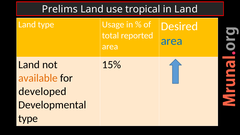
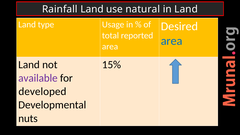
Prelims: Prelims -> Rainfall
tropical: tropical -> natural
available colour: orange -> purple
type at (28, 118): type -> nuts
